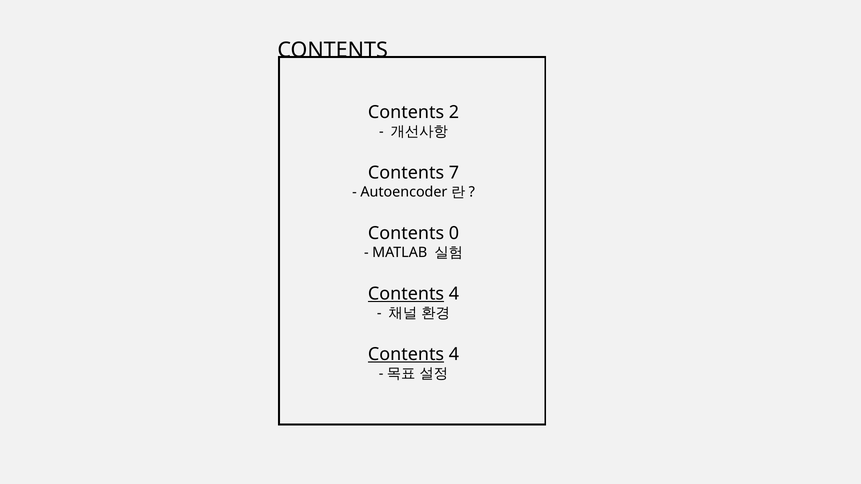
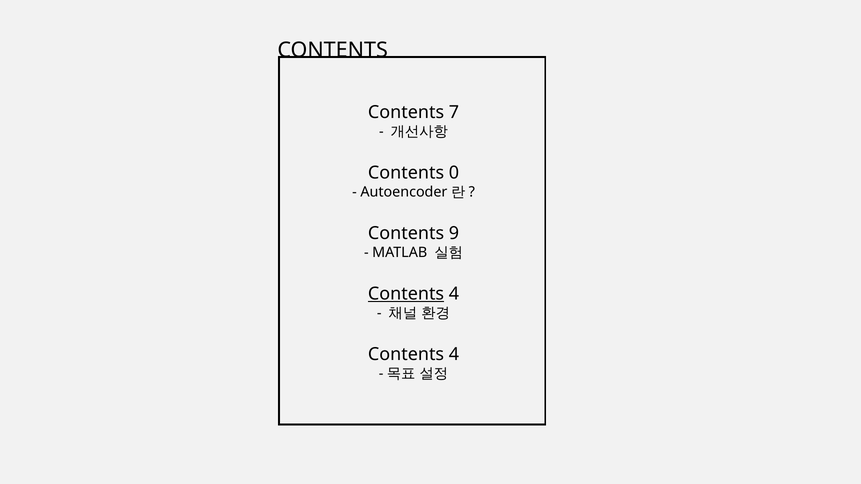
2: 2 -> 7
7: 7 -> 0
0: 0 -> 9
Contents at (406, 355) underline: present -> none
